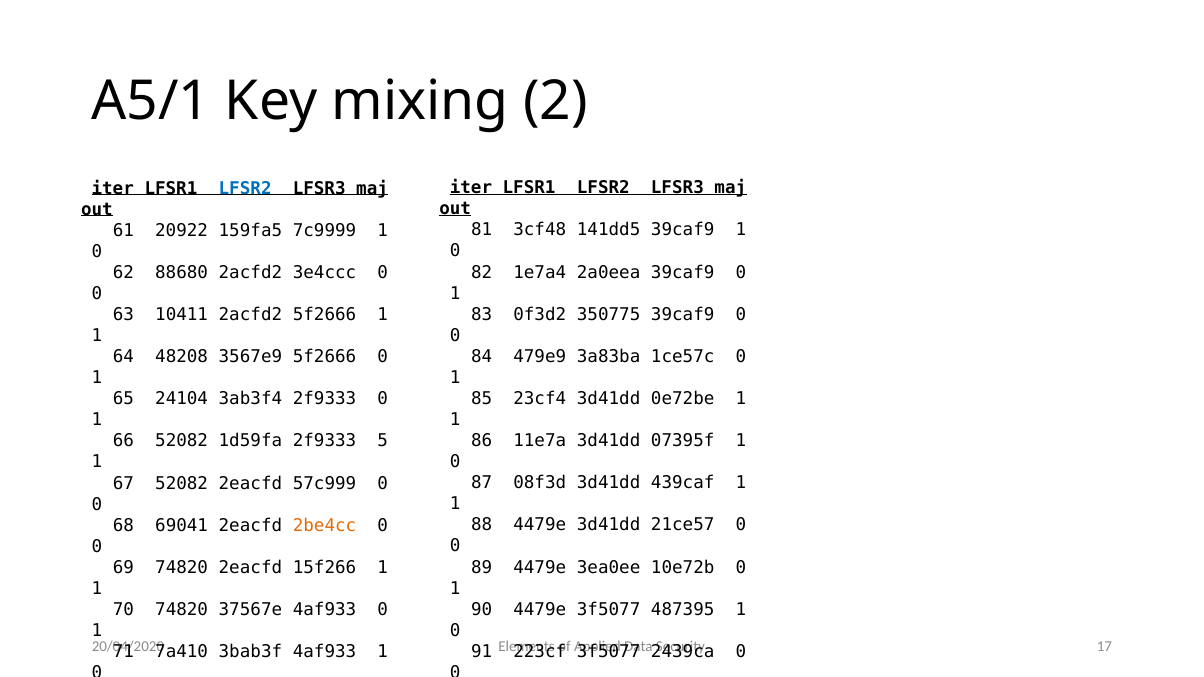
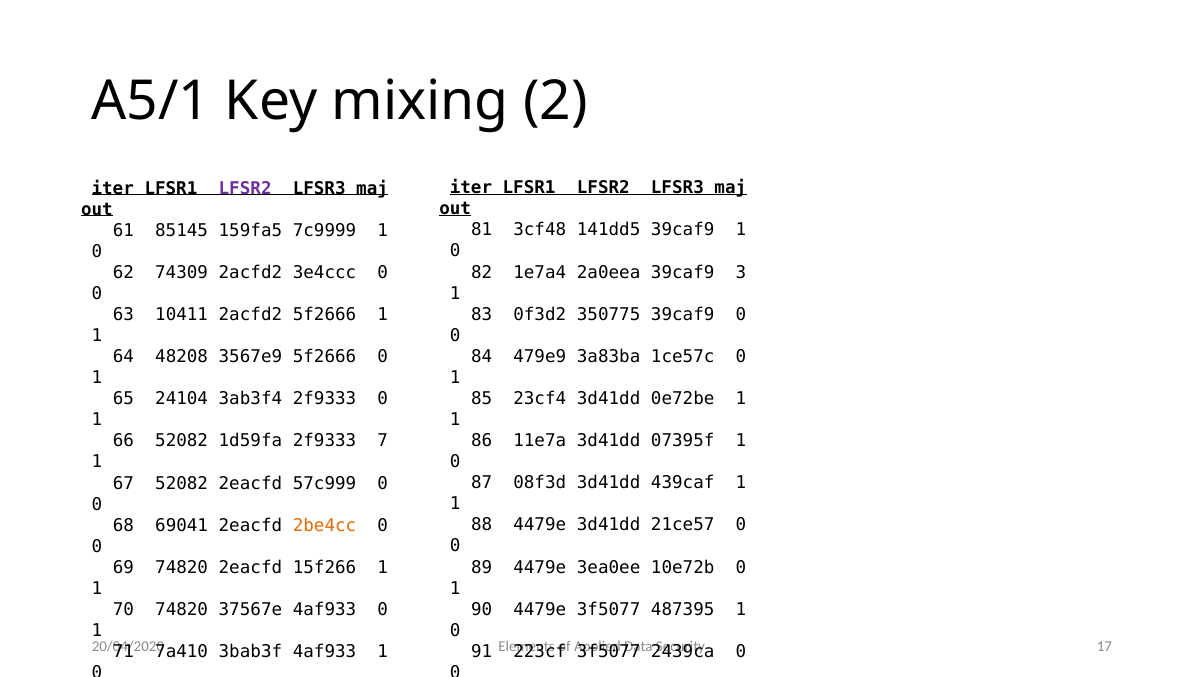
LFSR2 at (245, 188) colour: blue -> purple
20922: 20922 -> 85145
2a0eea 39caf9 0: 0 -> 3
88680: 88680 -> 74309
5: 5 -> 7
